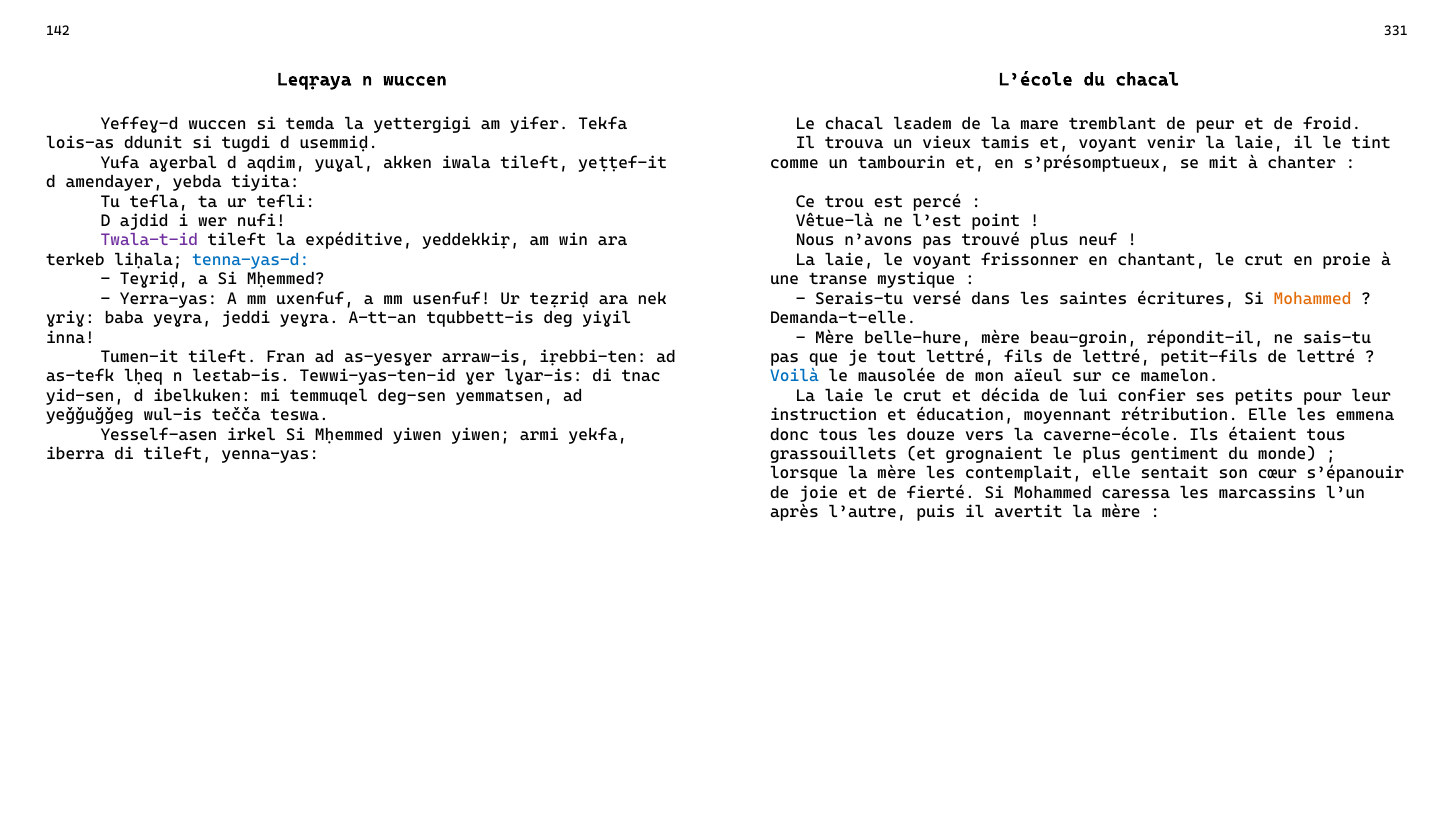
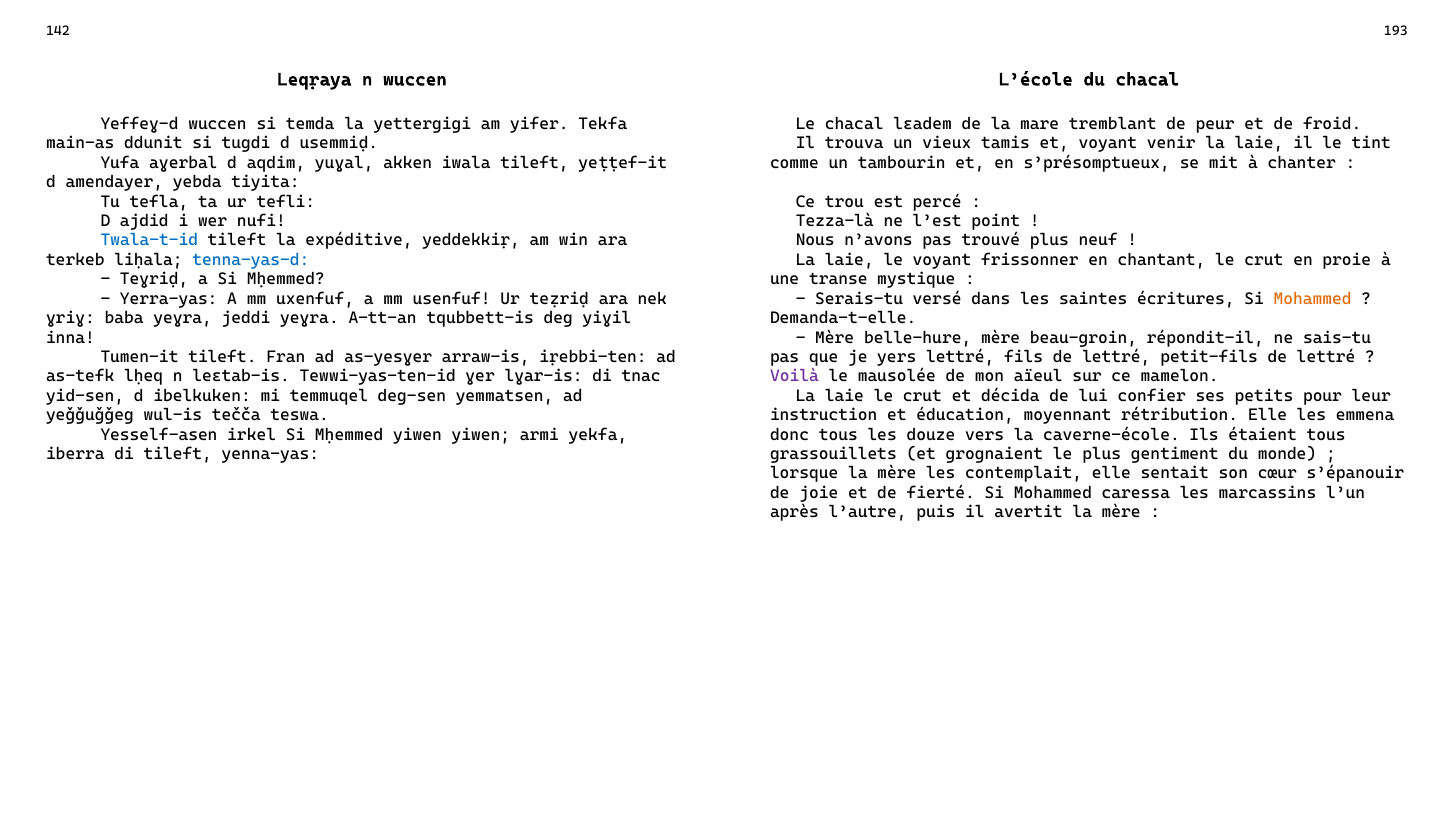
331: 331 -> 193
lois-as: lois-as -> main-as
Vêtue-là: Vêtue-là -> Tezza-là
Twala-t-id colour: purple -> blue
tout: tout -> yers
Voilà colour: blue -> purple
